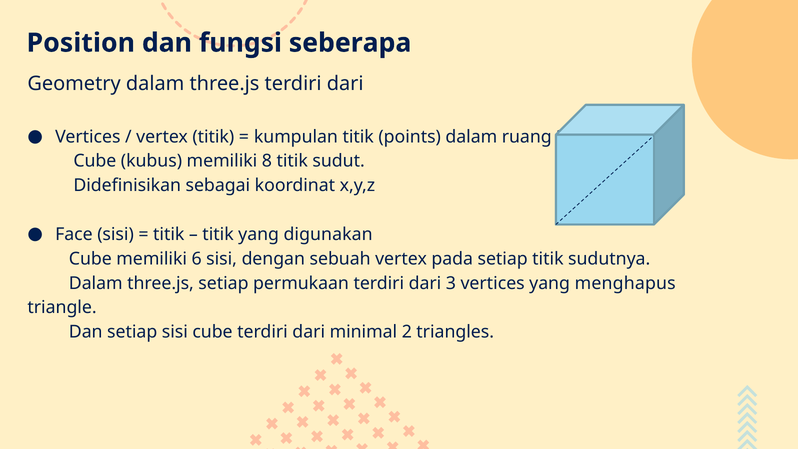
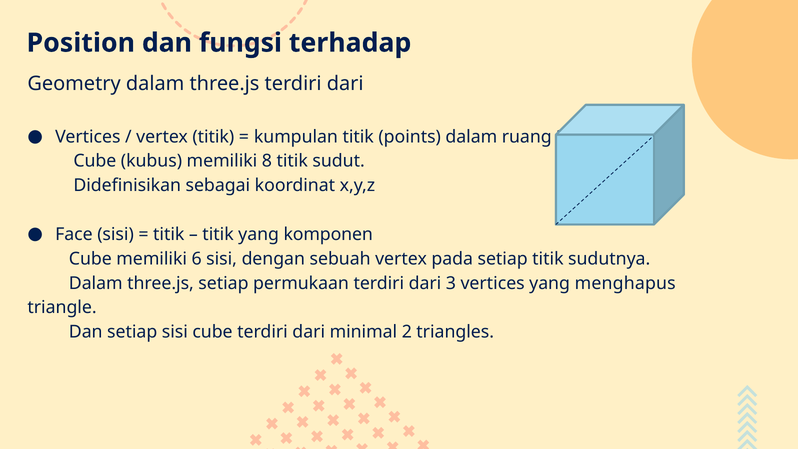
seberapa: seberapa -> terhadap
digunakan: digunakan -> komponen
